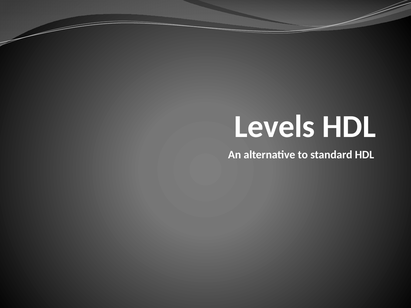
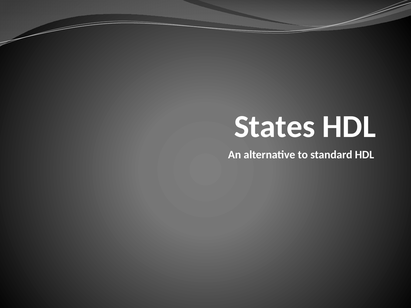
Levels: Levels -> States
